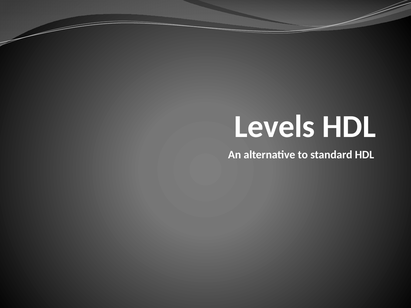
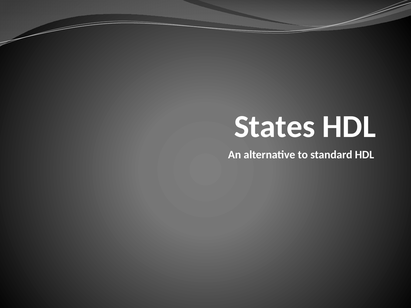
Levels: Levels -> States
